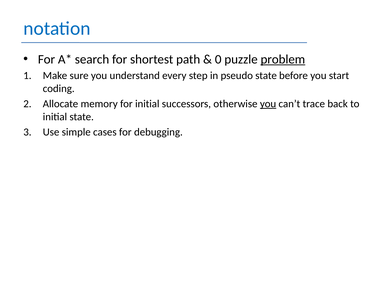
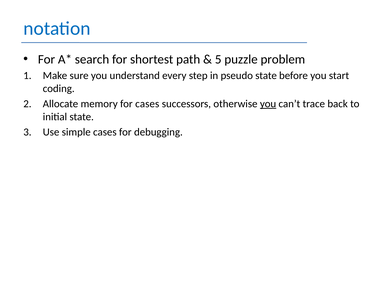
0: 0 -> 5
problem underline: present -> none
for initial: initial -> cases
